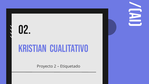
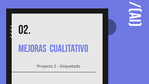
Kristian: Kristian -> Mejoras
